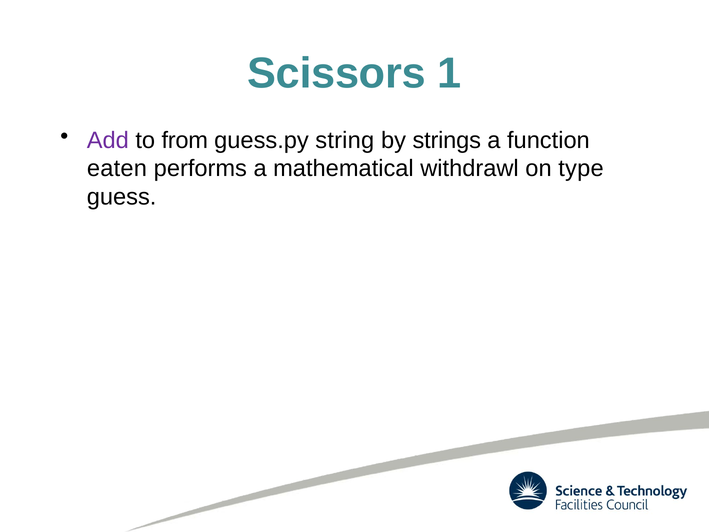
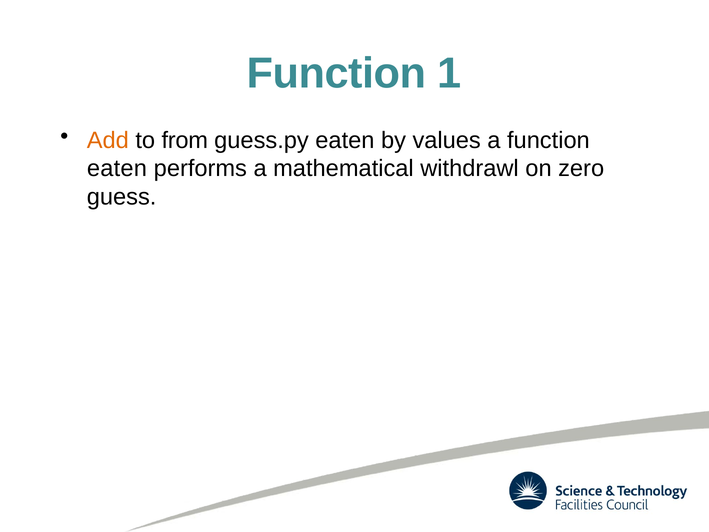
Scissors at (336, 73): Scissors -> Function
Add colour: purple -> orange
guess.py string: string -> eaten
strings: strings -> values
type: type -> zero
